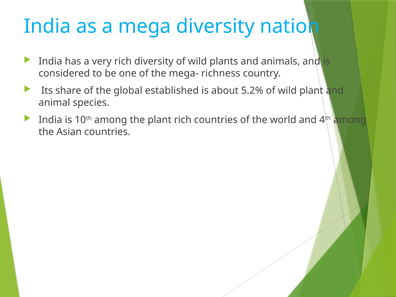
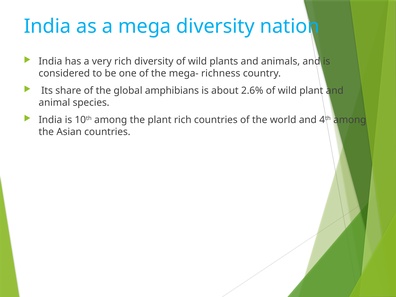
established: established -> amphibians
5.2%: 5.2% -> 2.6%
